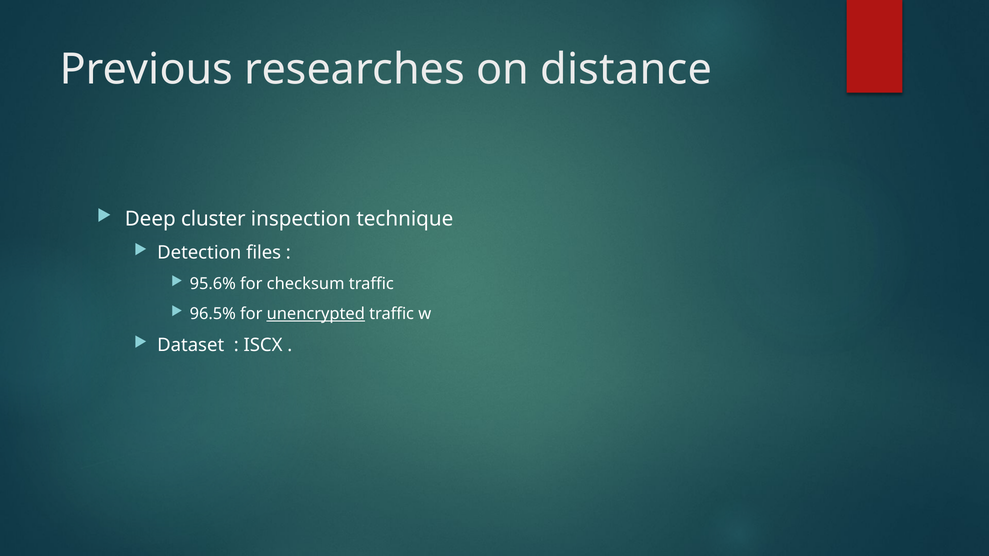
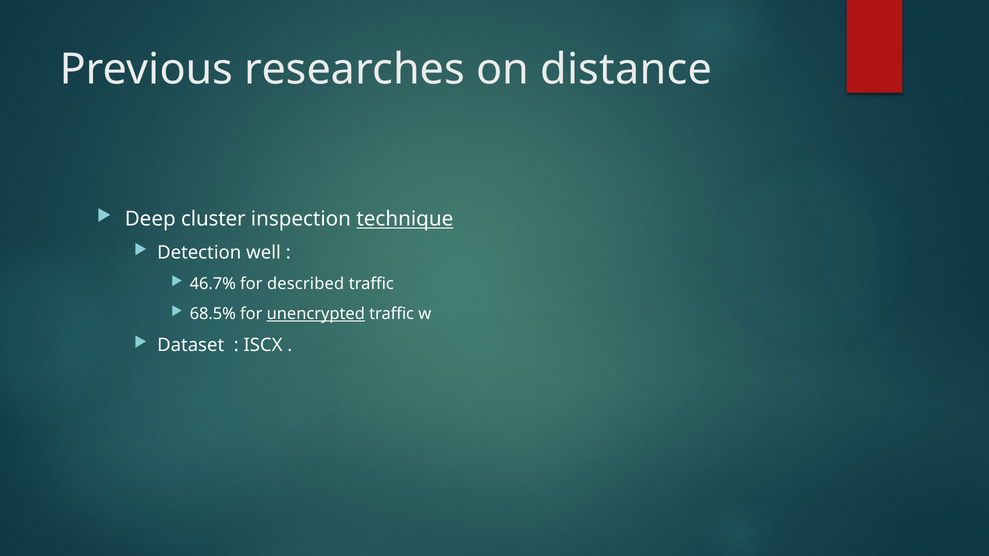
technique underline: none -> present
files: files -> well
95.6%: 95.6% -> 46.7%
checksum: checksum -> described
96.5%: 96.5% -> 68.5%
